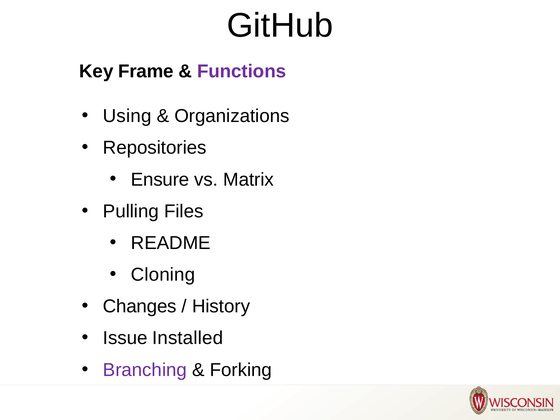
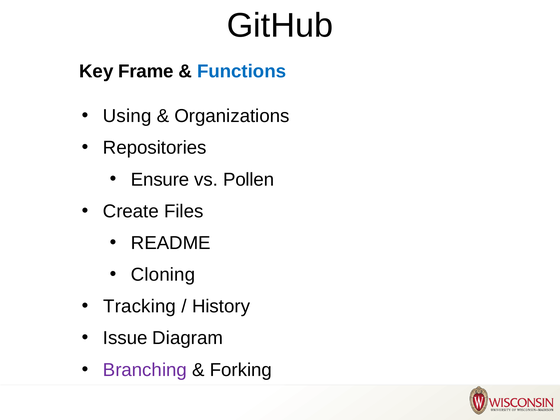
Functions colour: purple -> blue
Matrix: Matrix -> Pollen
Pulling: Pulling -> Create
Changes: Changes -> Tracking
Installed: Installed -> Diagram
